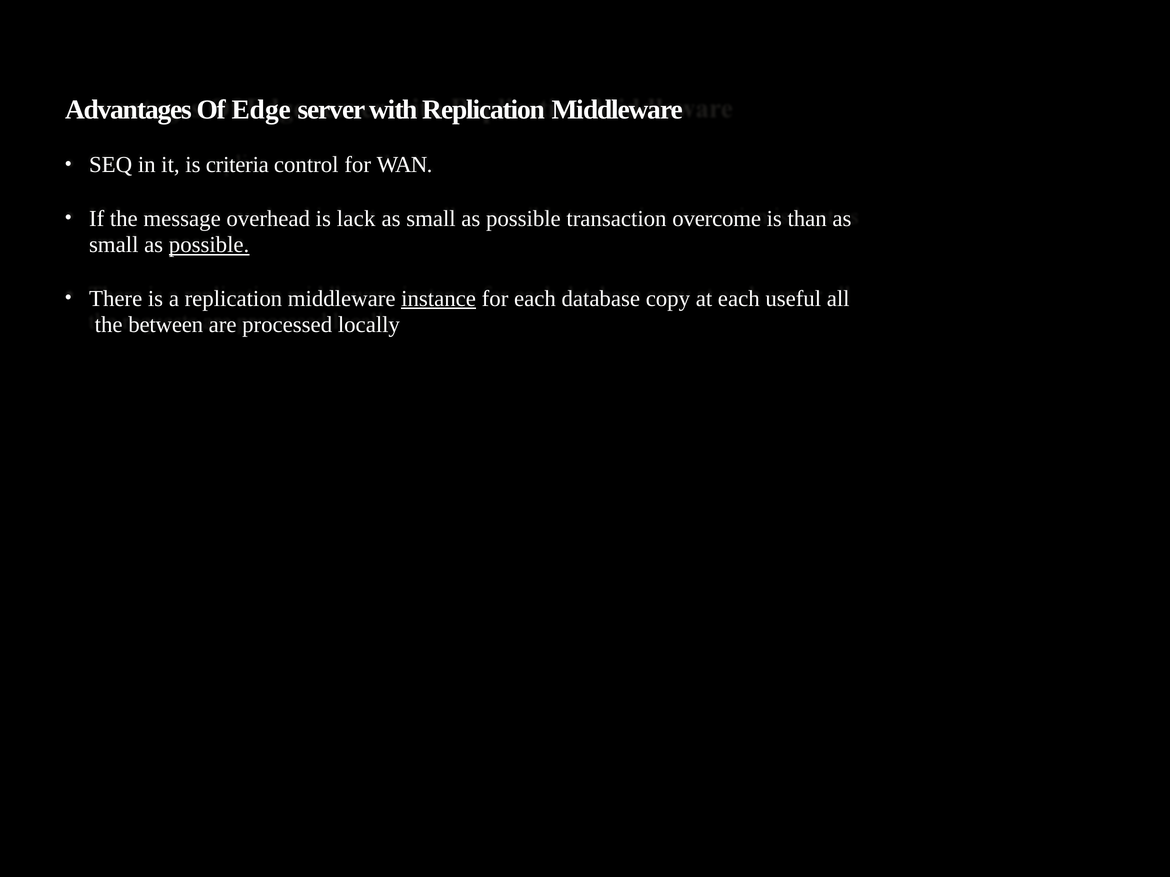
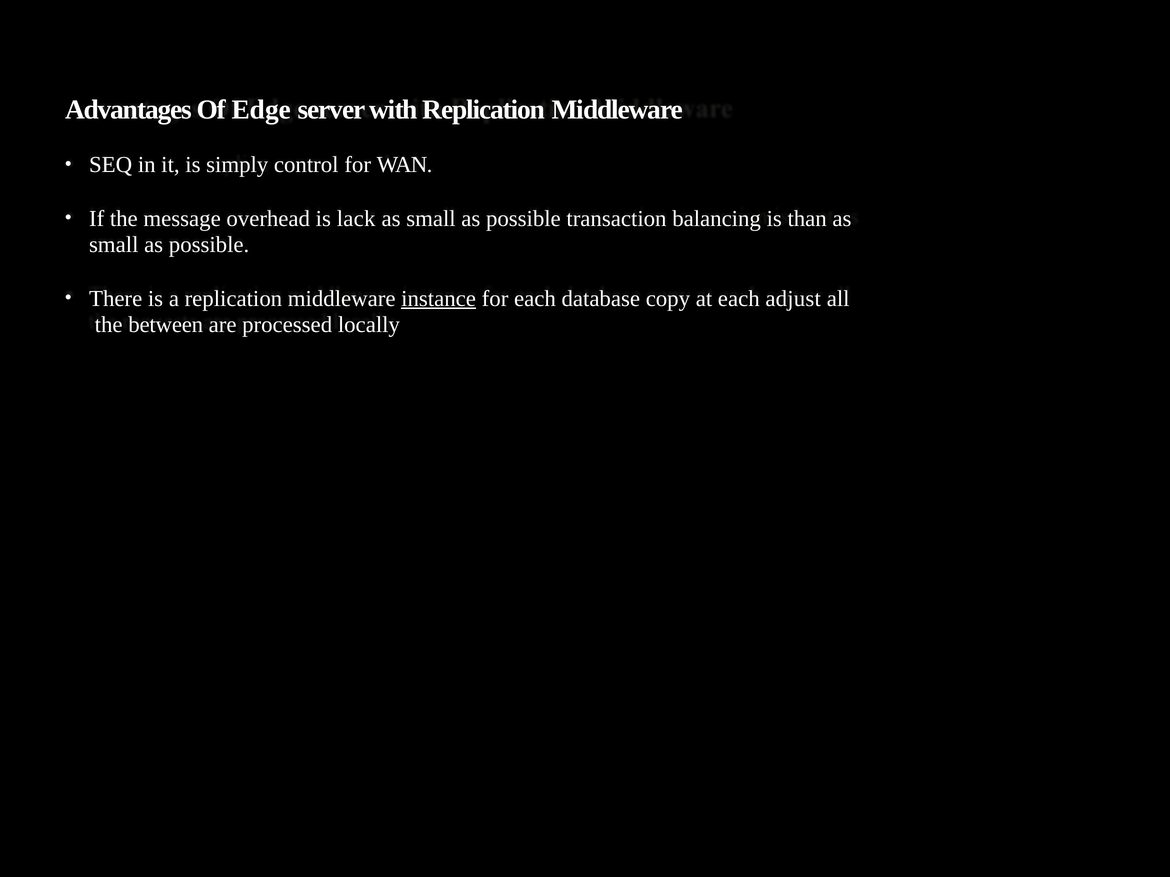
criteria: criteria -> simply
overcome: overcome -> balancing
possible at (209, 245) underline: present -> none
useful: useful -> adjust
